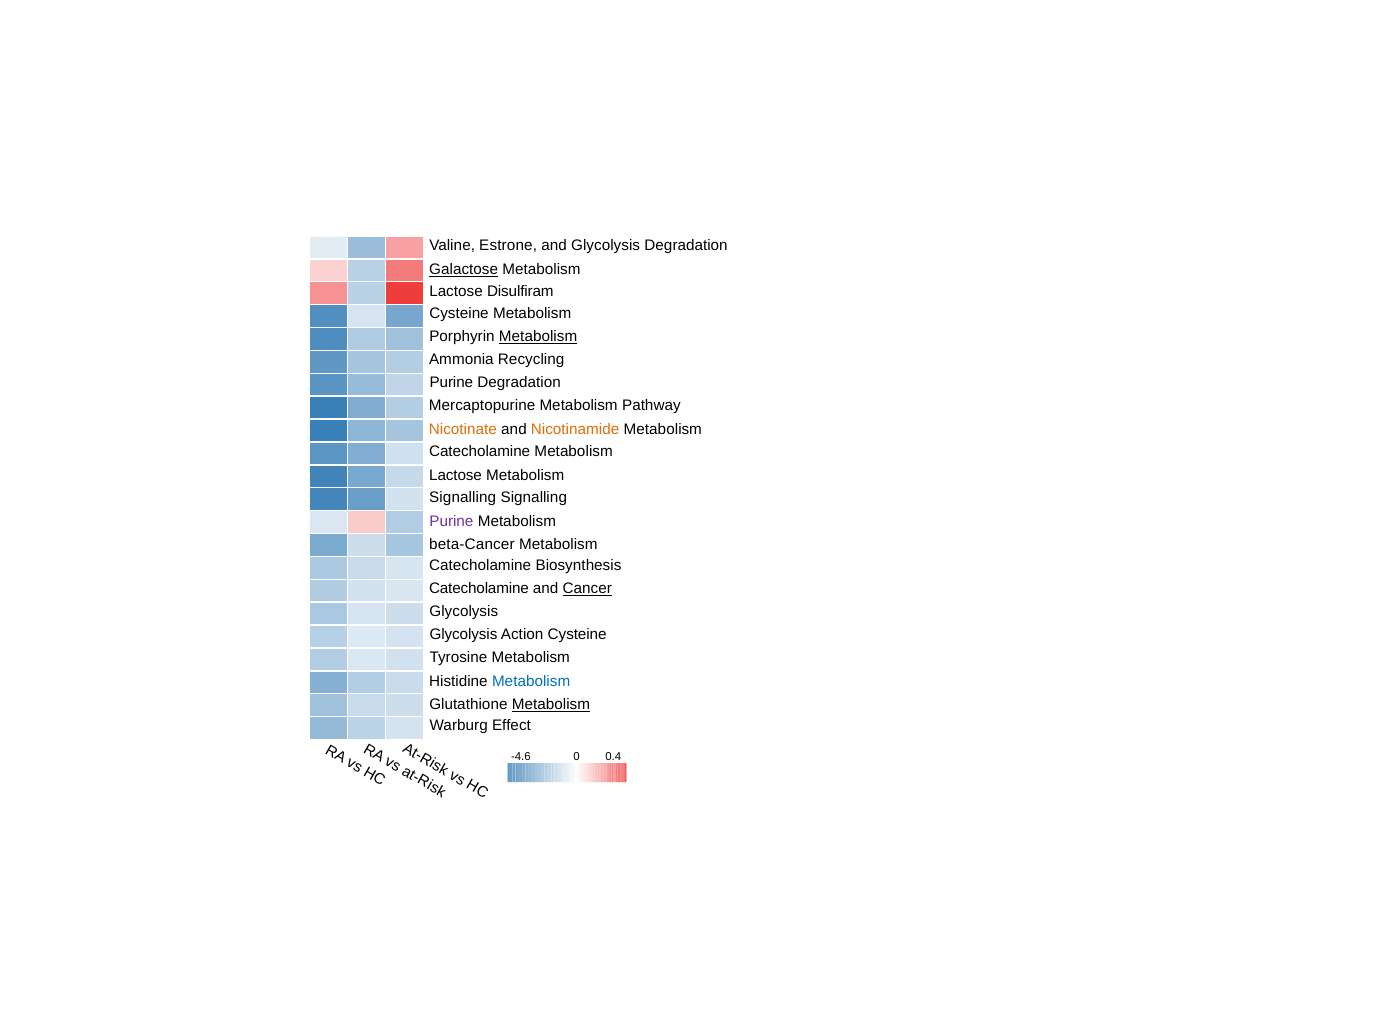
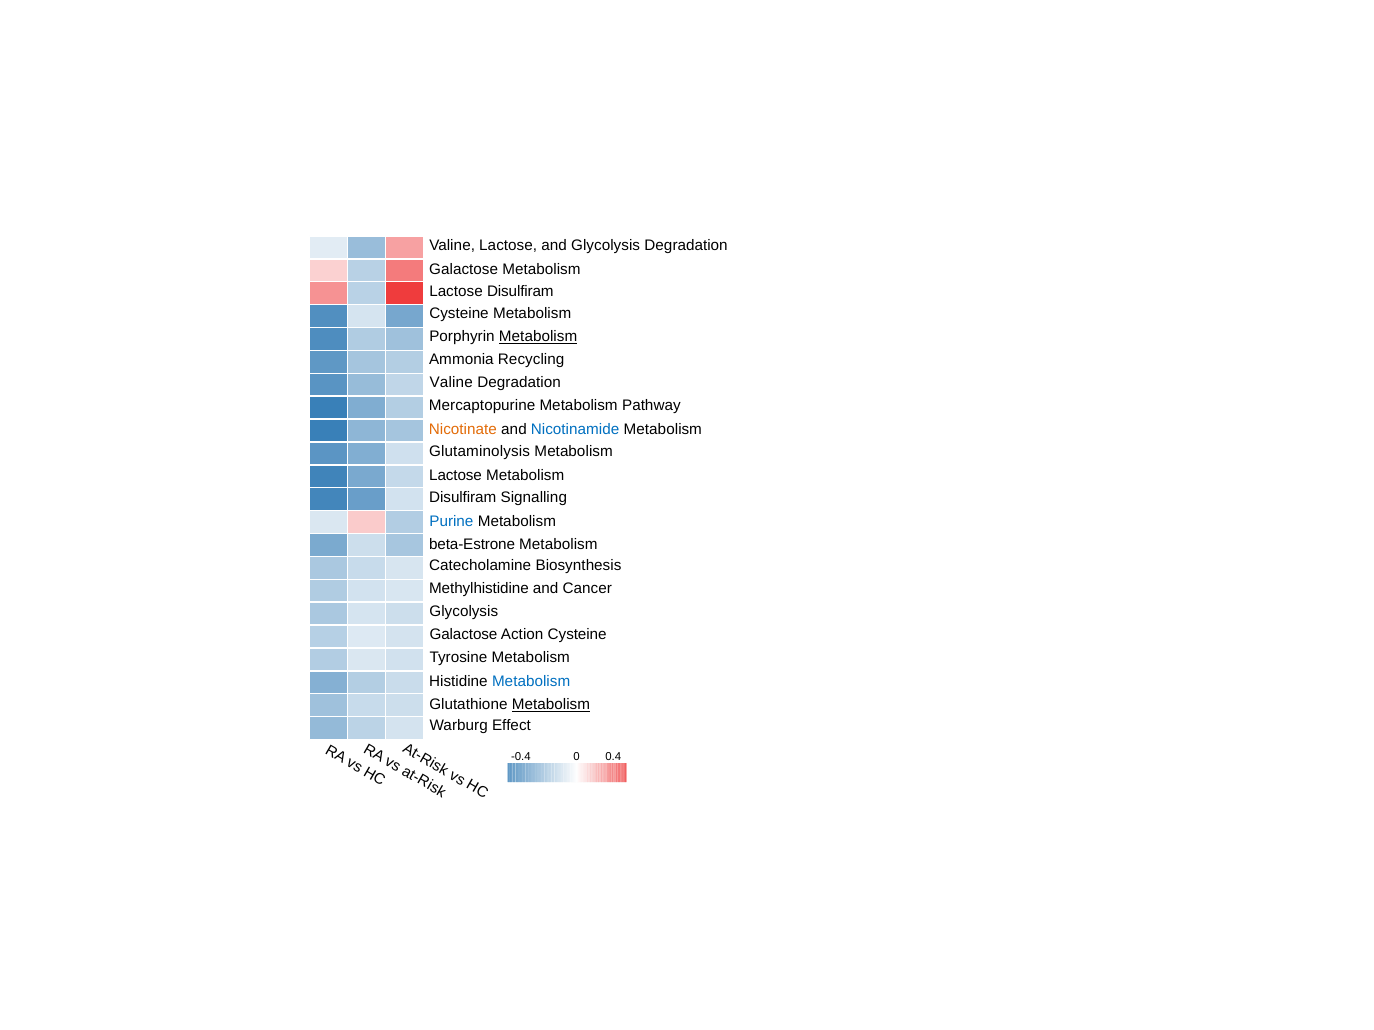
Valine Estrone: Estrone -> Lactose
Galactose at (464, 270) underline: present -> none
Purine at (451, 383): Purine -> Valine
Nicotinamide colour: orange -> blue
Catecholamine at (480, 452): Catecholamine -> Glutaminolysis
Signalling at (463, 497): Signalling -> Disulfiram
Purine at (451, 522) colour: purple -> blue
beta-Cancer: beta-Cancer -> beta-Estrone
Catecholamine at (479, 589): Catecholamine -> Methylhistidine
Cancer underline: present -> none
Glycolysis at (463, 635): Glycolysis -> Galactose
-4.6: -4.6 -> -0.4
